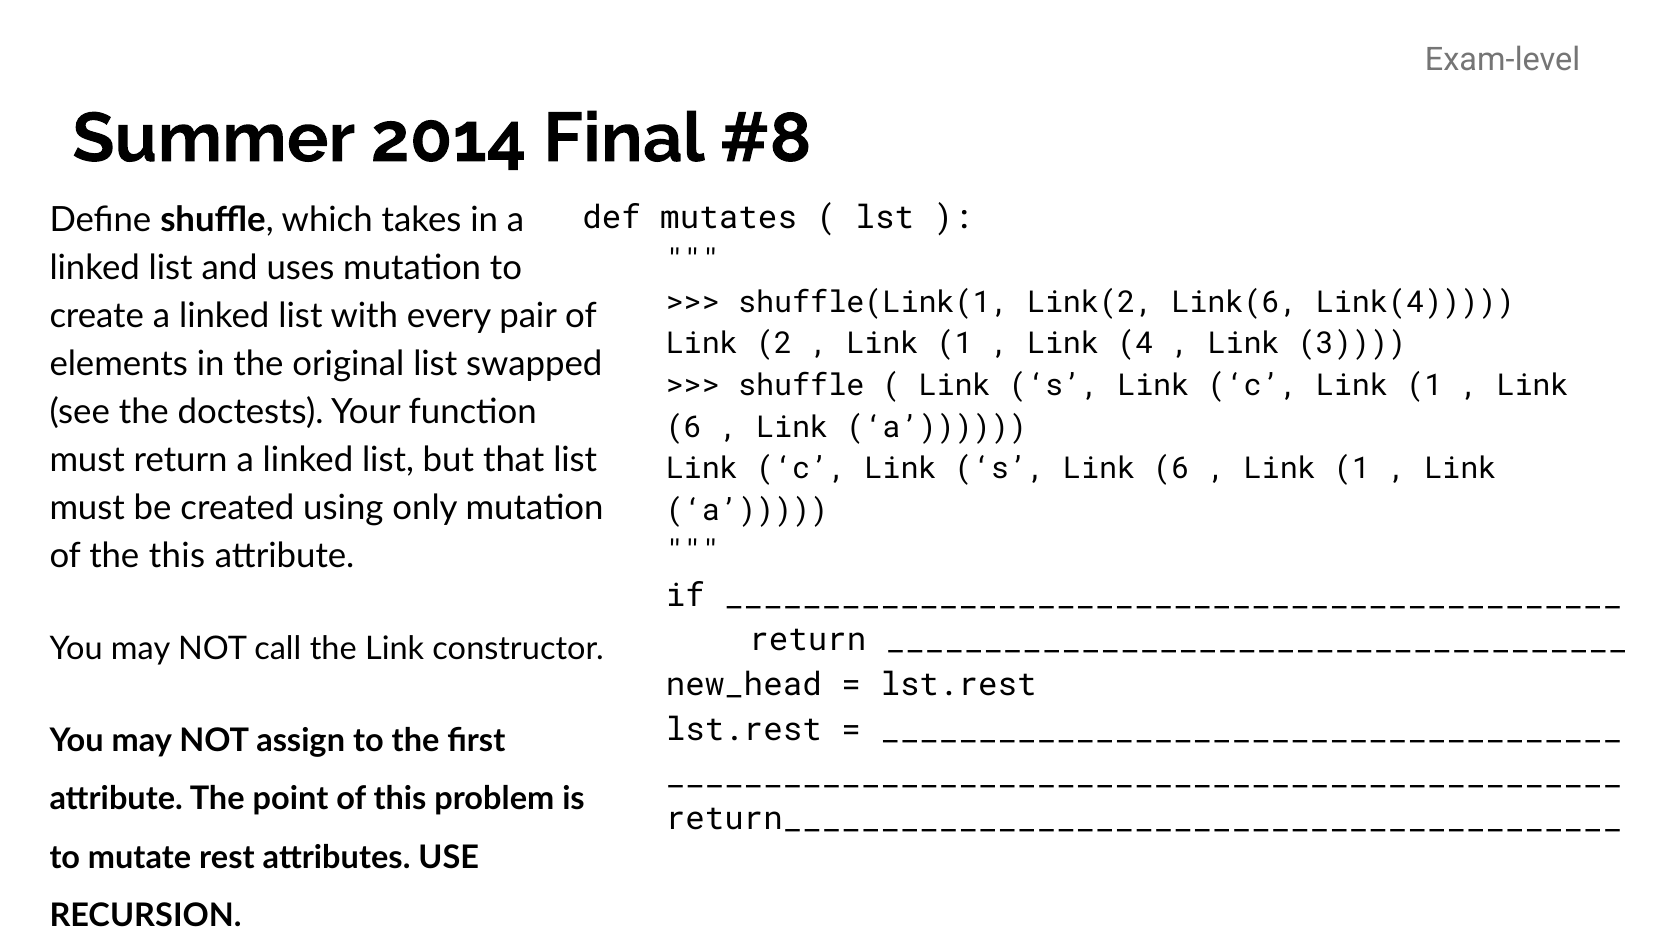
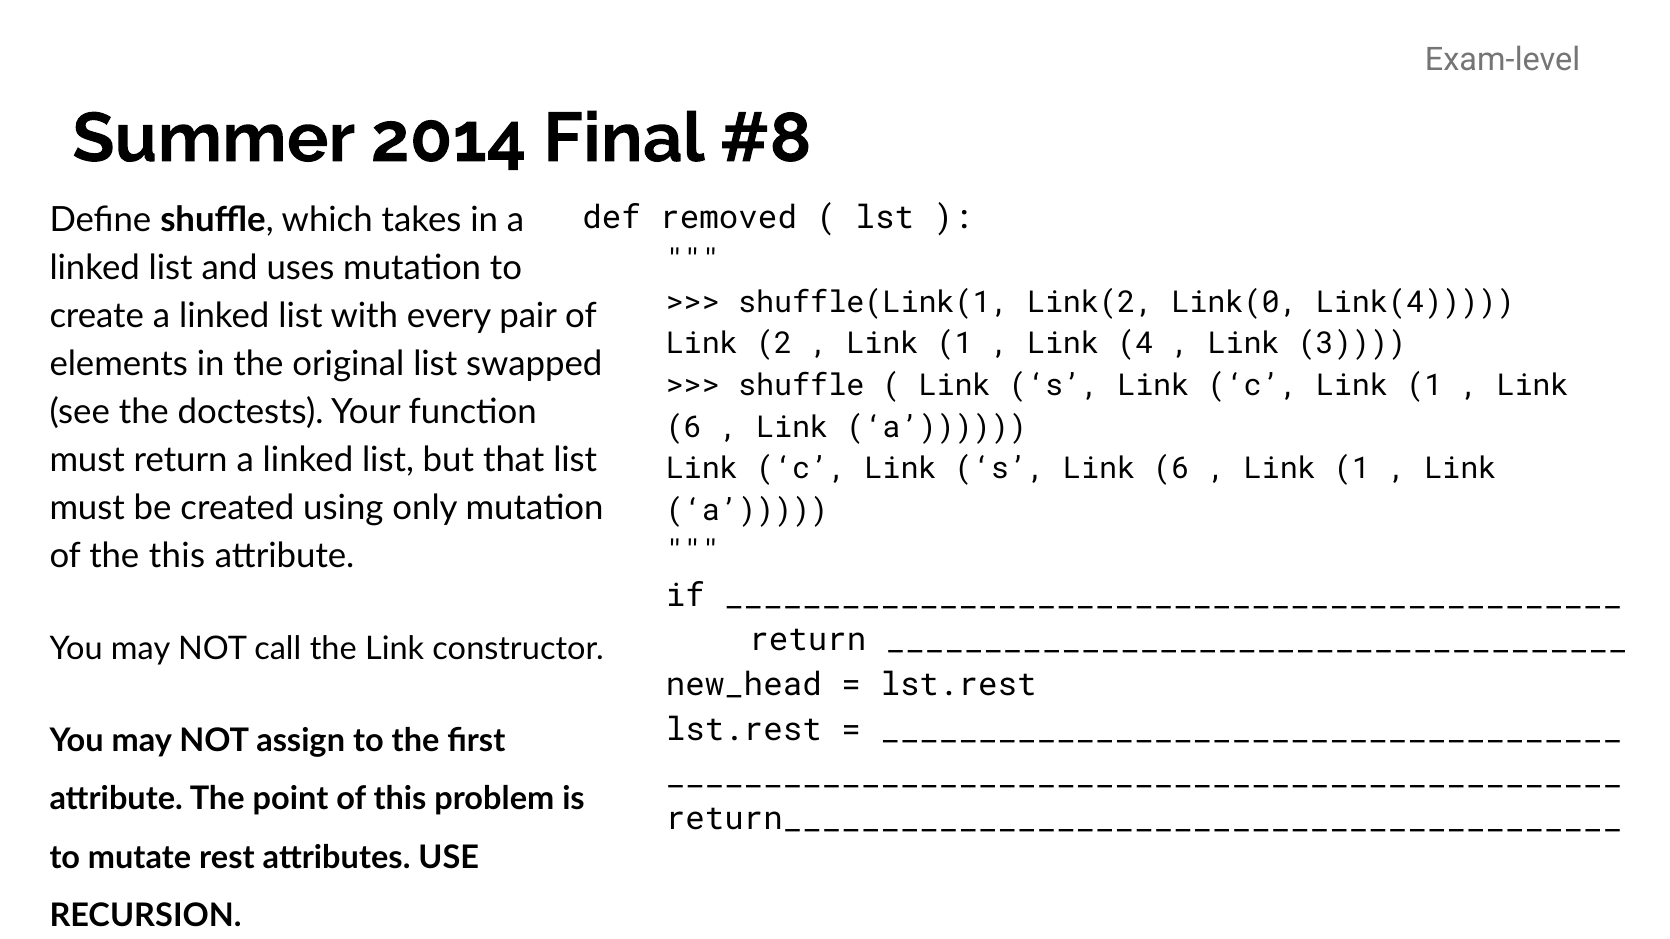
mutates: mutates -> removed
Link(6: Link(6 -> Link(0
